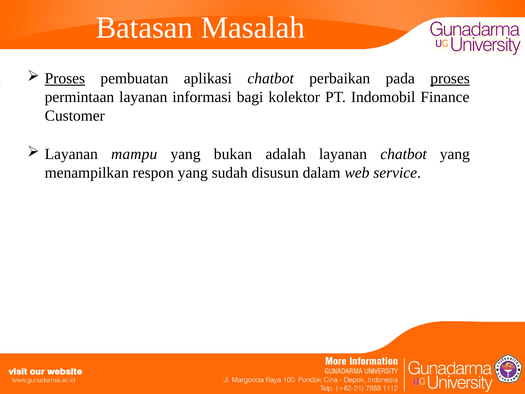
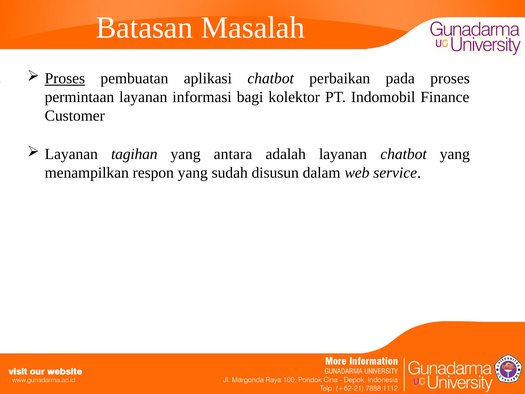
proses at (450, 79) underline: present -> none
mampu: mampu -> tagihan
bukan: bukan -> antara
